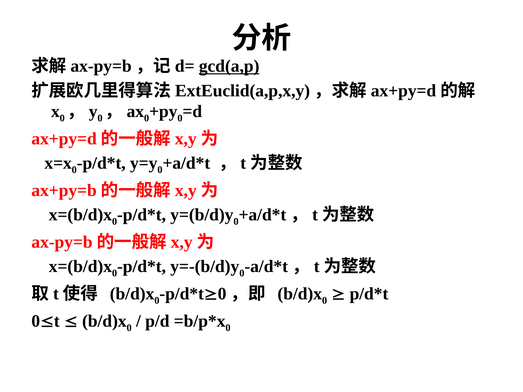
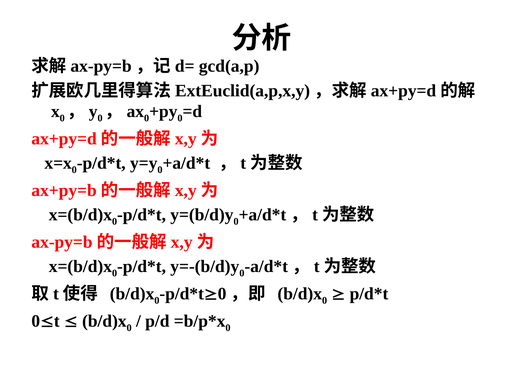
gcd(a,p underline: present -> none
